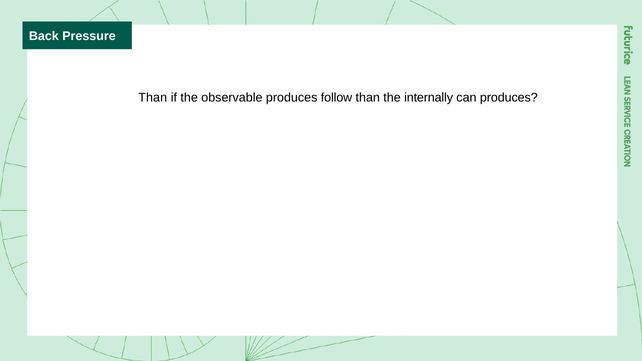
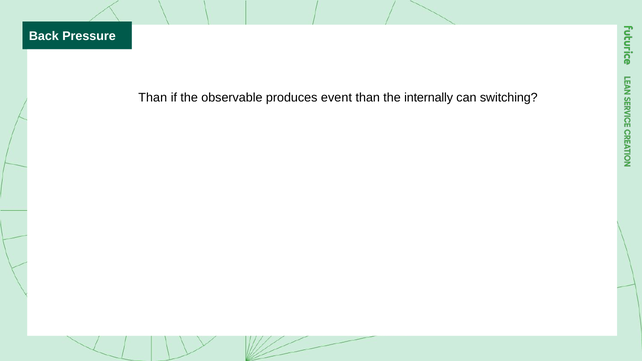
follow: follow -> event
can produces: produces -> switching
